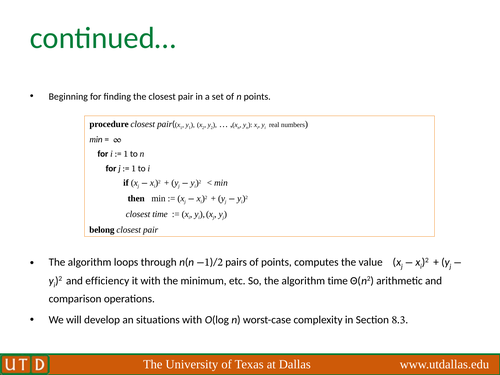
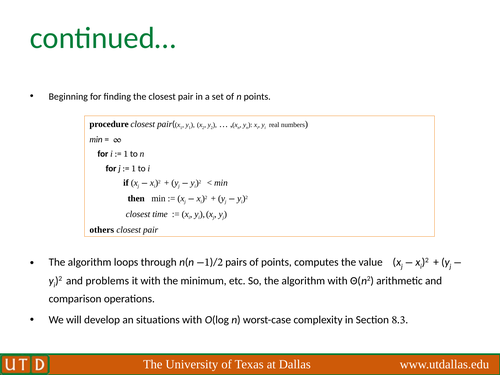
belong: belong -> others
efficiency: efficiency -> problems
algorithm time: time -> with
